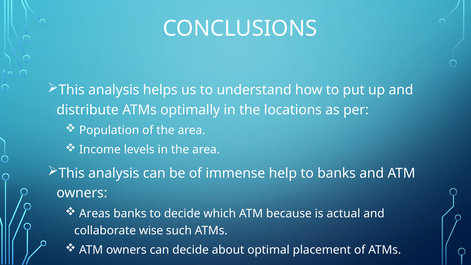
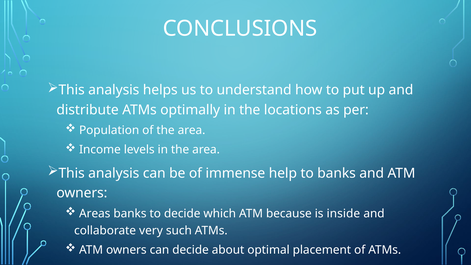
actual: actual -> inside
wise: wise -> very
